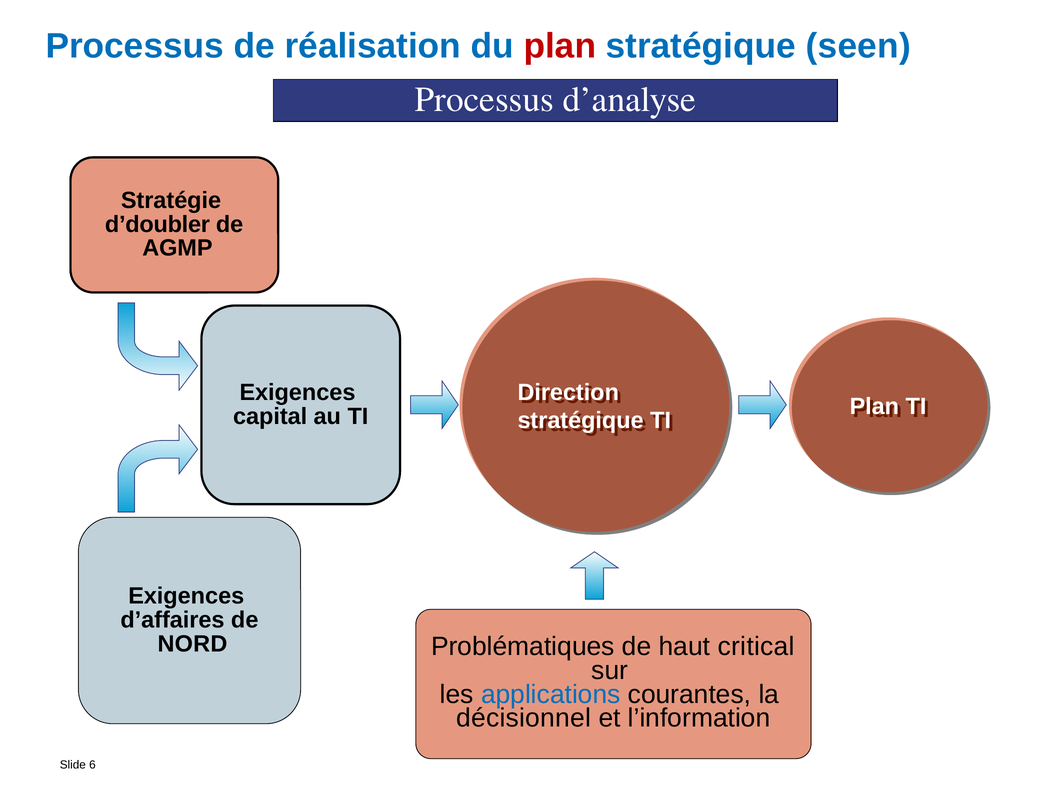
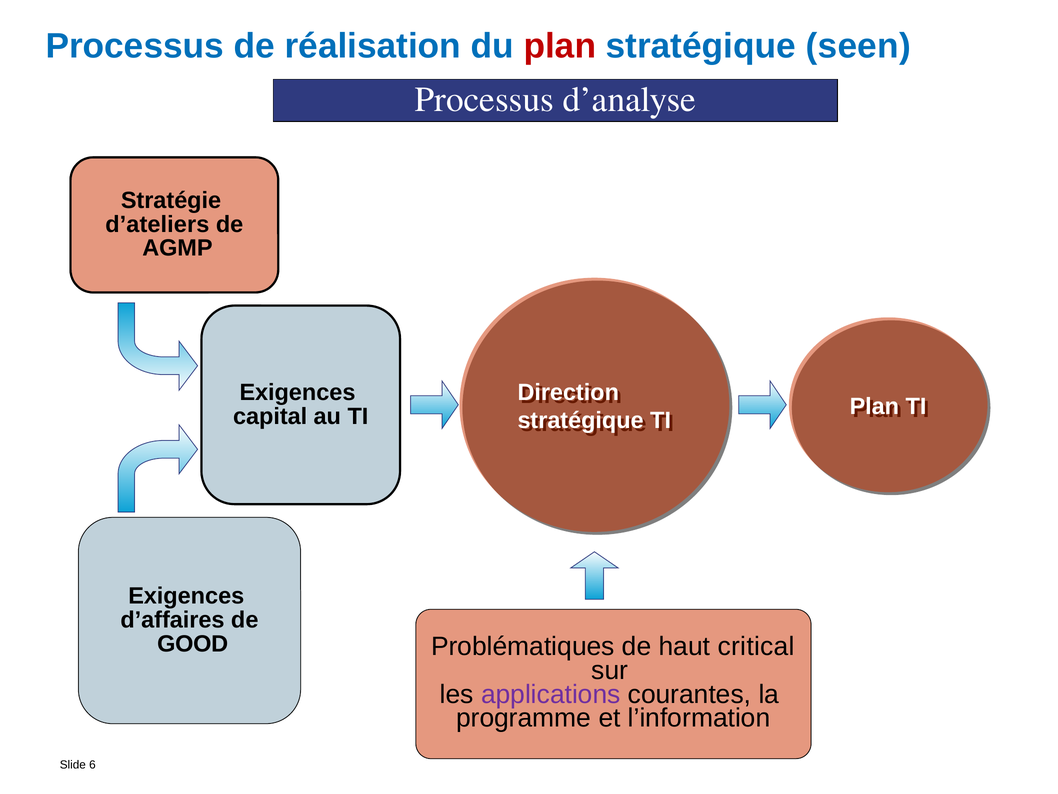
d’doubler: d’doubler -> d’ateliers
NORD: NORD -> GOOD
applications colour: blue -> purple
décisionnel: décisionnel -> programme
